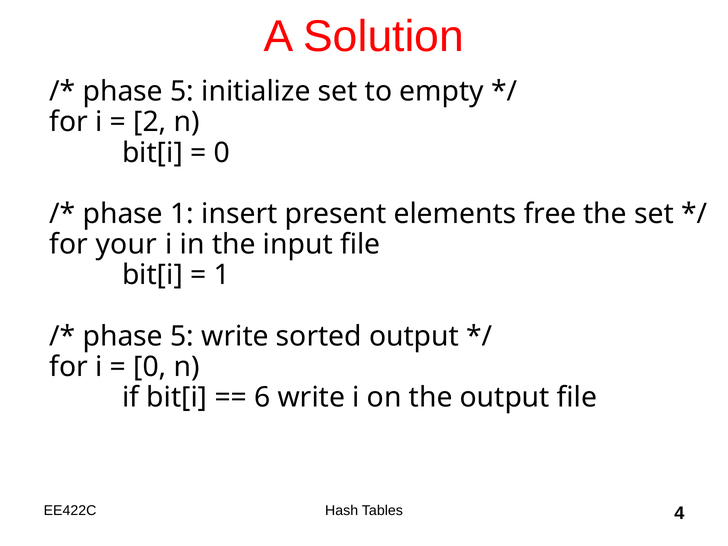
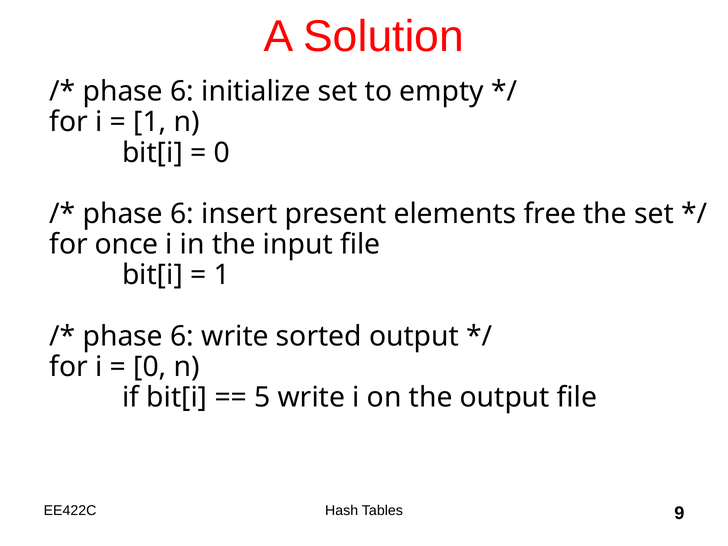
5 at (182, 92): 5 -> 6
2 at (150, 122): 2 -> 1
1 at (182, 214): 1 -> 6
your: your -> once
5 at (182, 336): 5 -> 6
6: 6 -> 5
4: 4 -> 9
